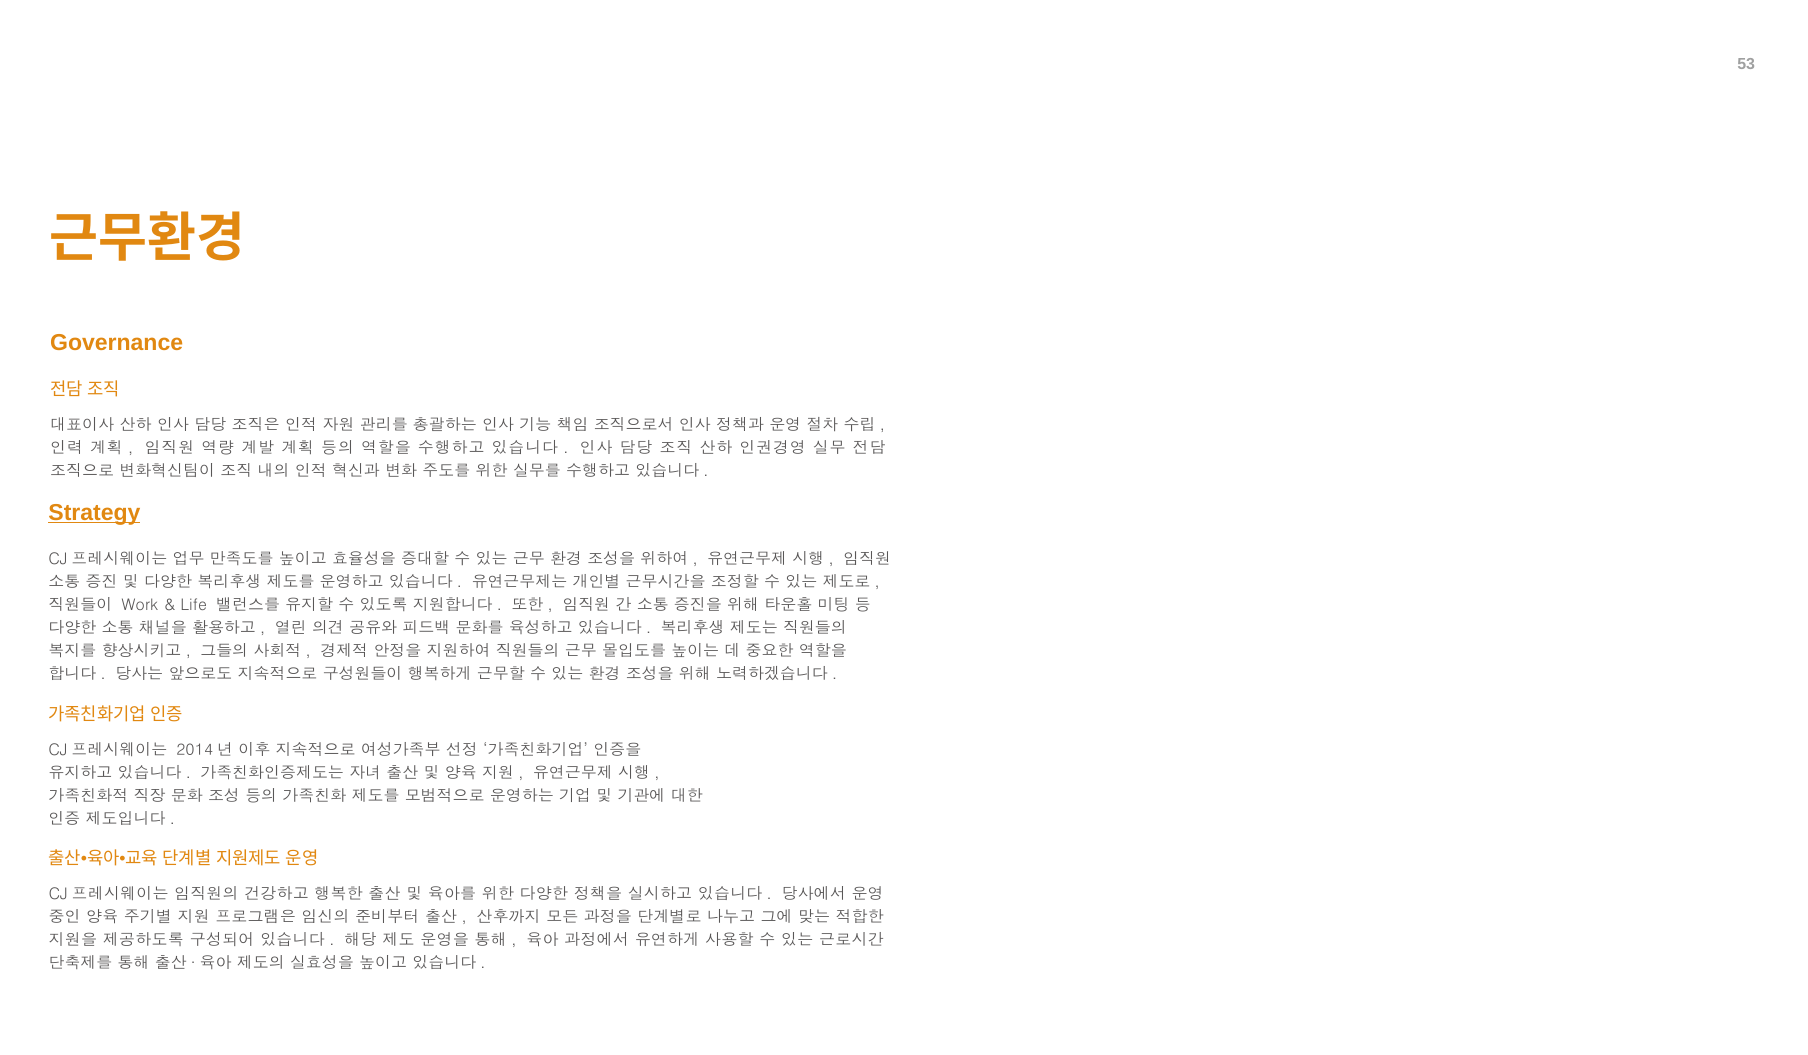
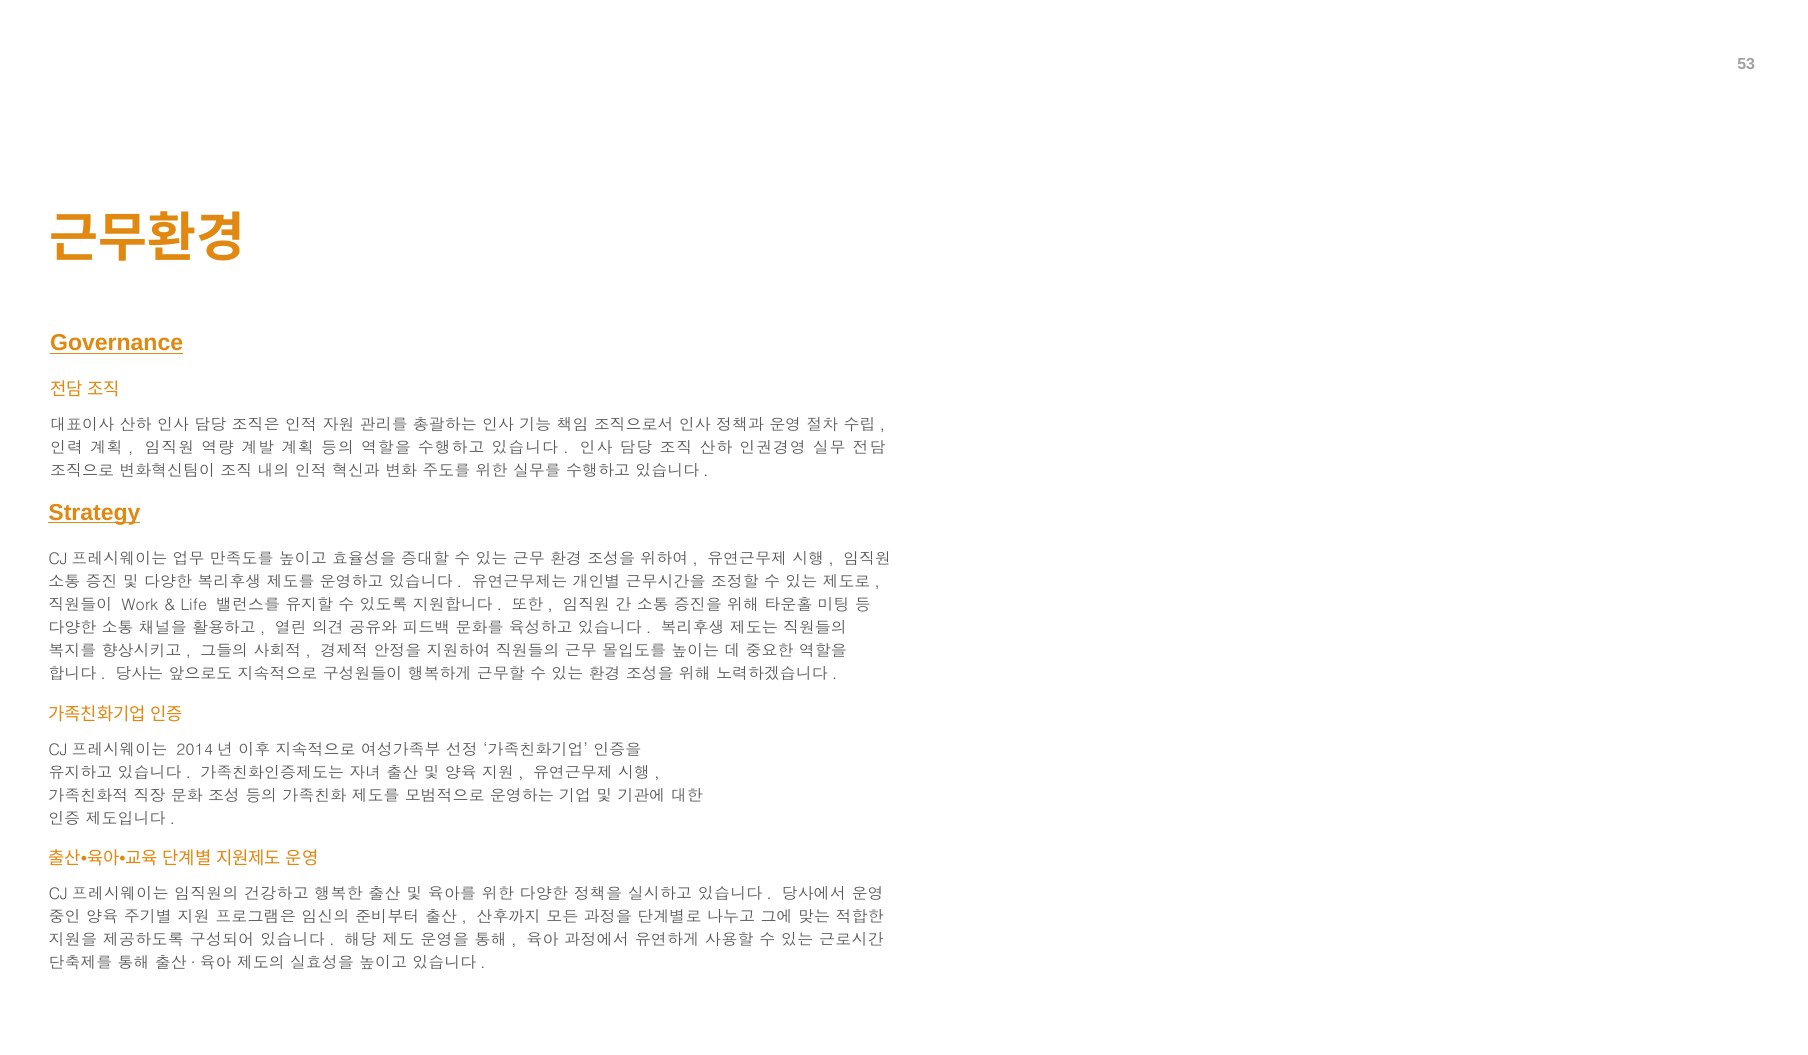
Governance underline: none -> present
